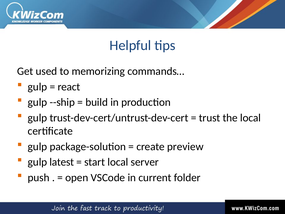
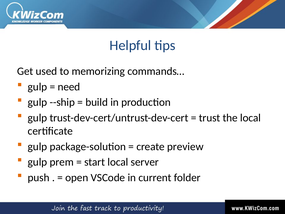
react: react -> need
latest: latest -> prem
